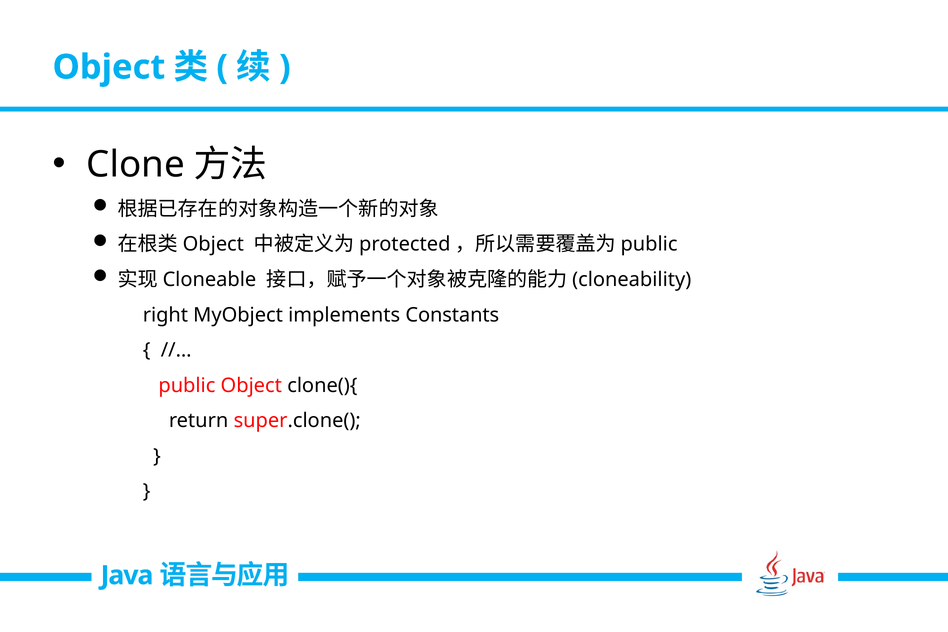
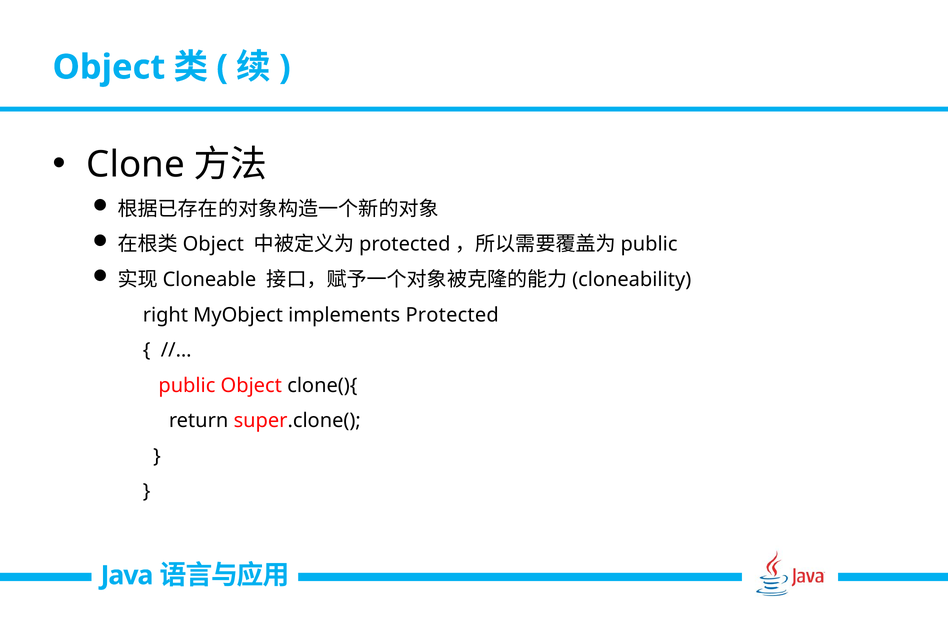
Constants: Constants -> Protected
